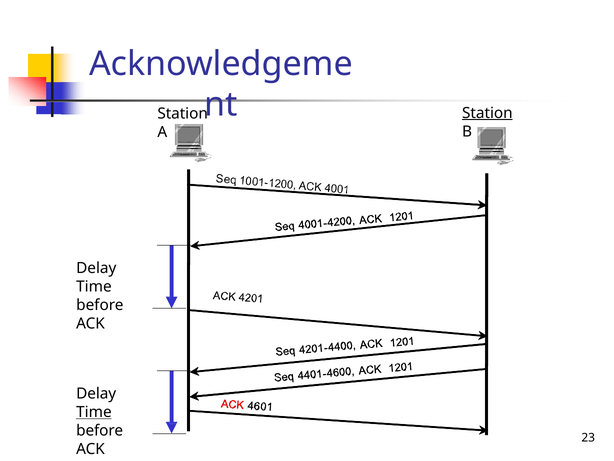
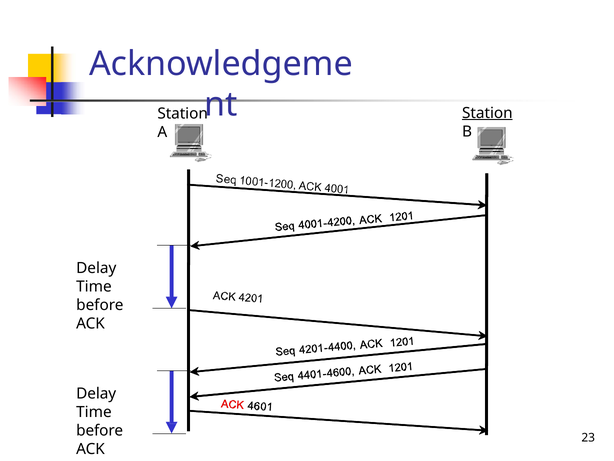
Time at (94, 412) underline: present -> none
